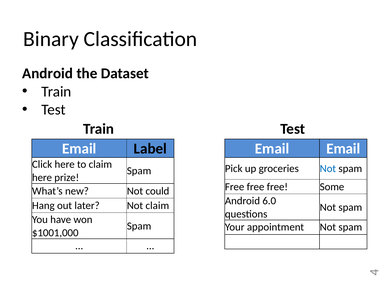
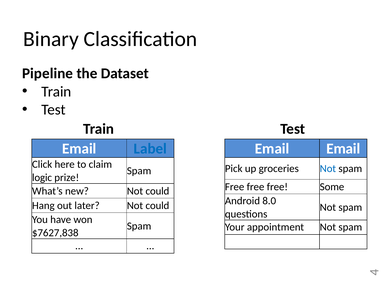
Android at (48, 73): Android -> Pipeline
Label colour: black -> blue
here at (42, 178): here -> logic
6.0: 6.0 -> 8.0
later Not claim: claim -> could
$1001,000: $1001,000 -> $7627,838
